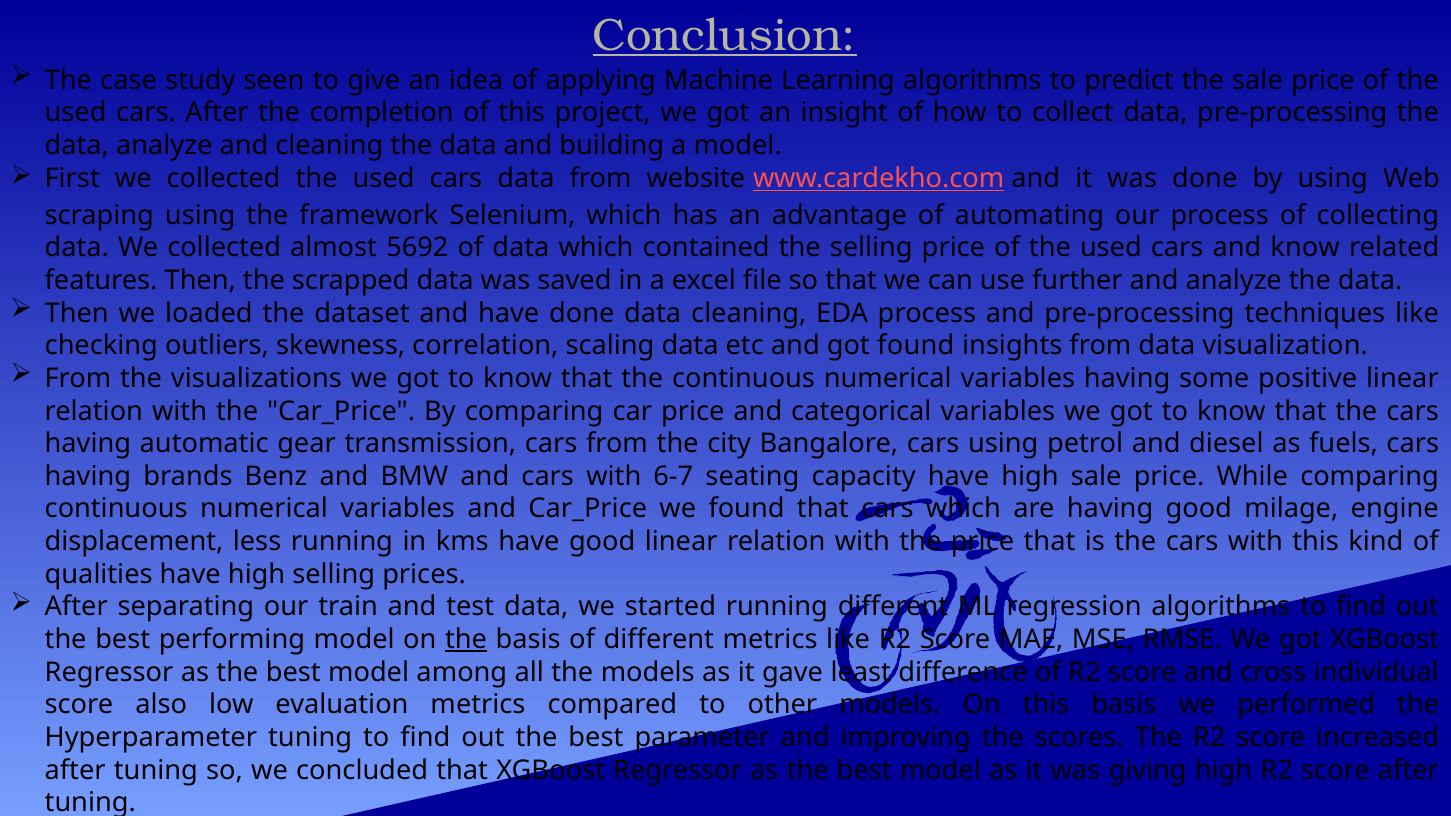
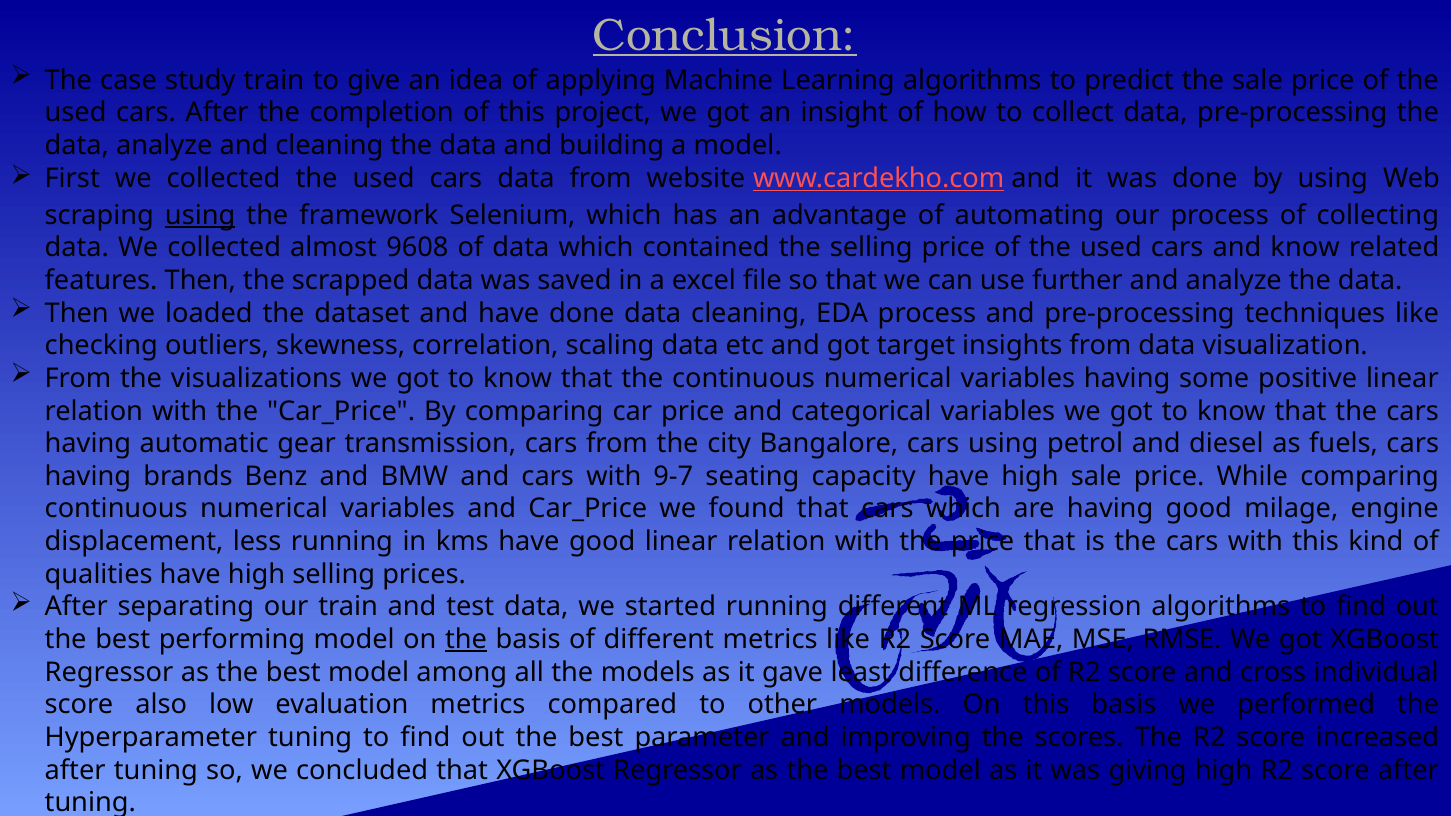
study seen: seen -> train
using at (200, 215) underline: none -> present
5692: 5692 -> 9608
got found: found -> target
6-7: 6-7 -> 9-7
